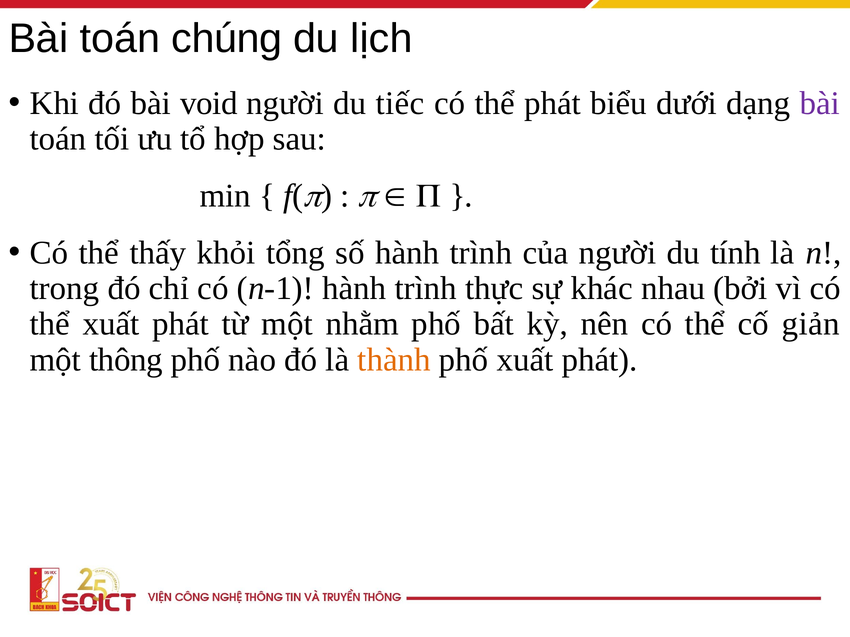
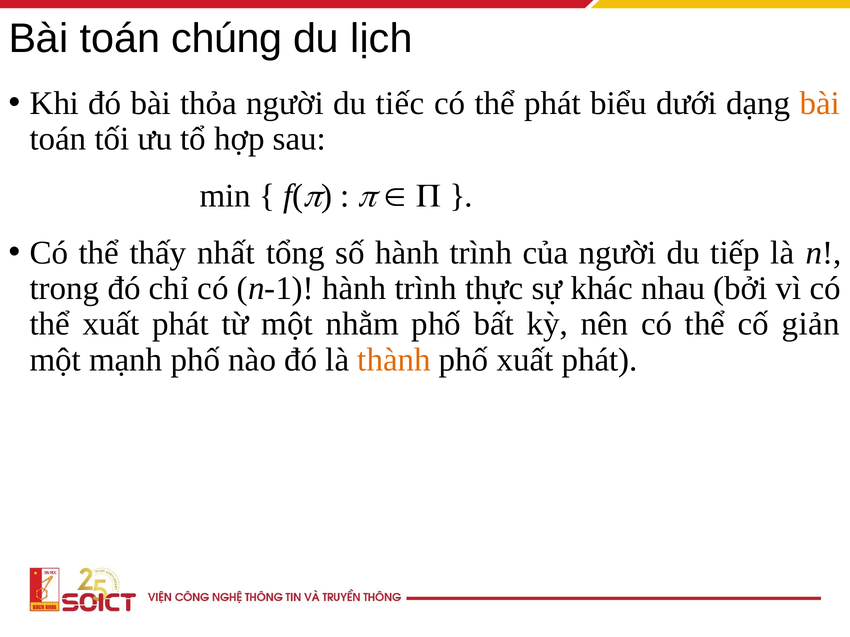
void: void -> thỏa
bài at (820, 103) colour: purple -> orange
khỏi: khỏi -> nhất
tính: tính -> tiếp
thông: thông -> mạnh
